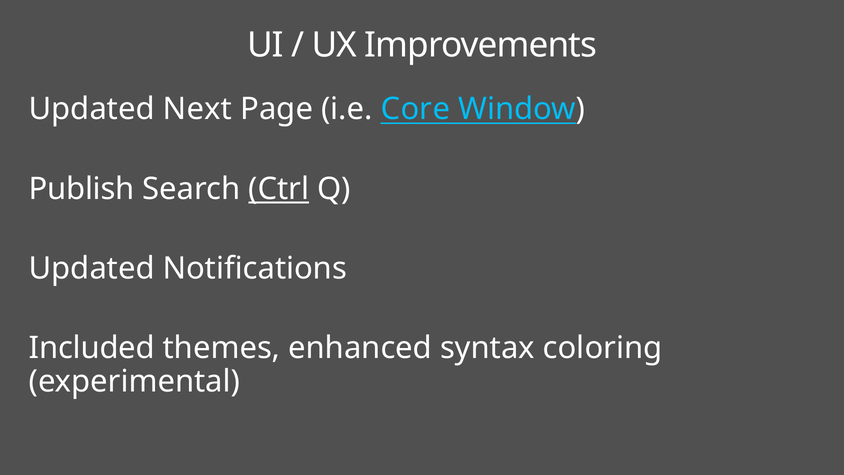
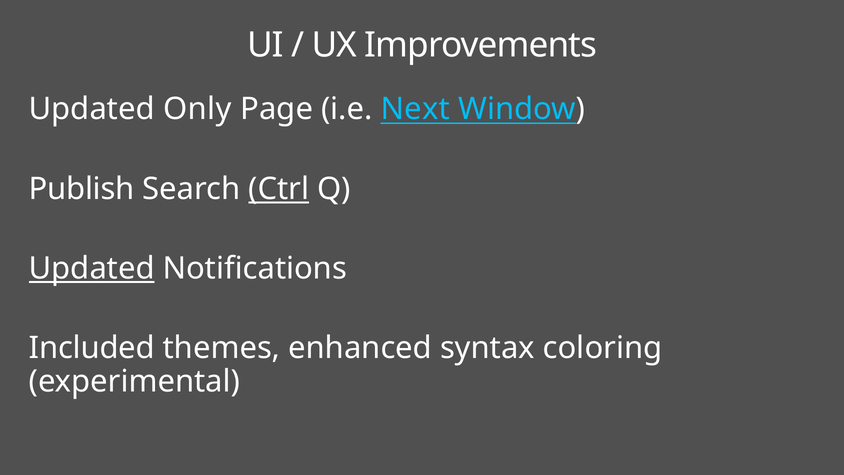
Next: Next -> Only
Core: Core -> Next
Updated at (92, 269) underline: none -> present
